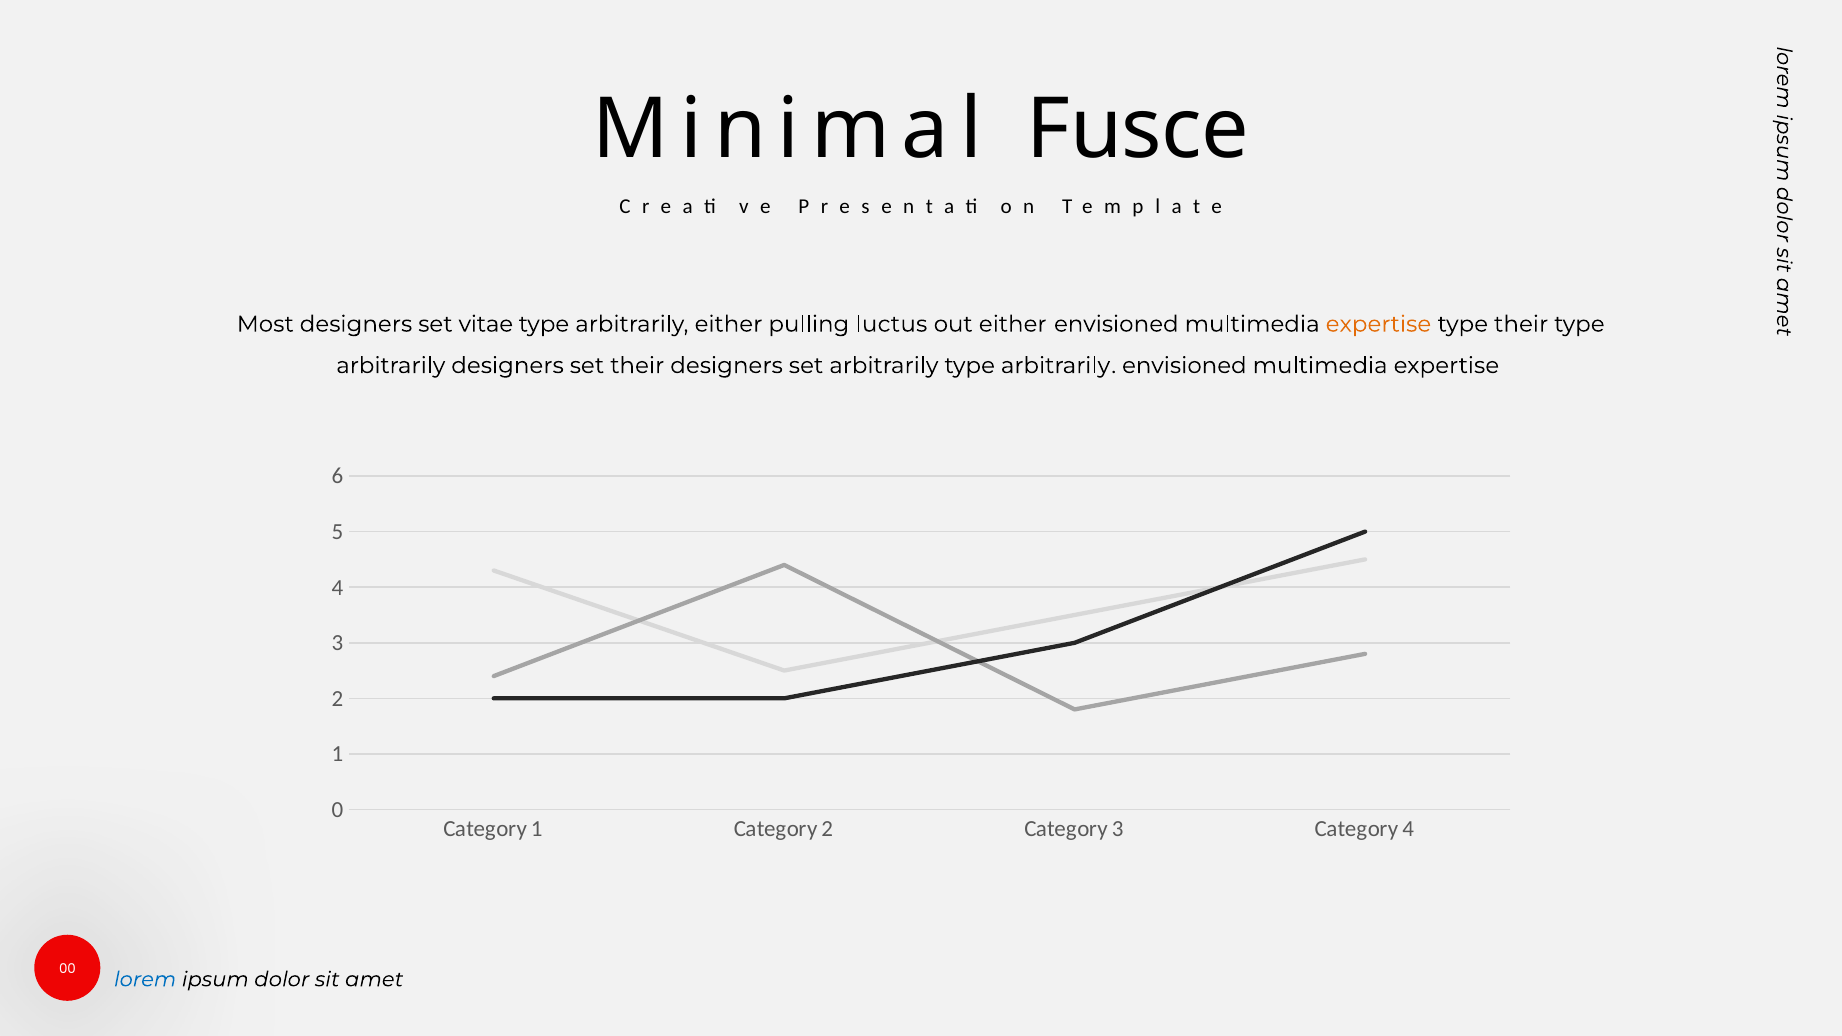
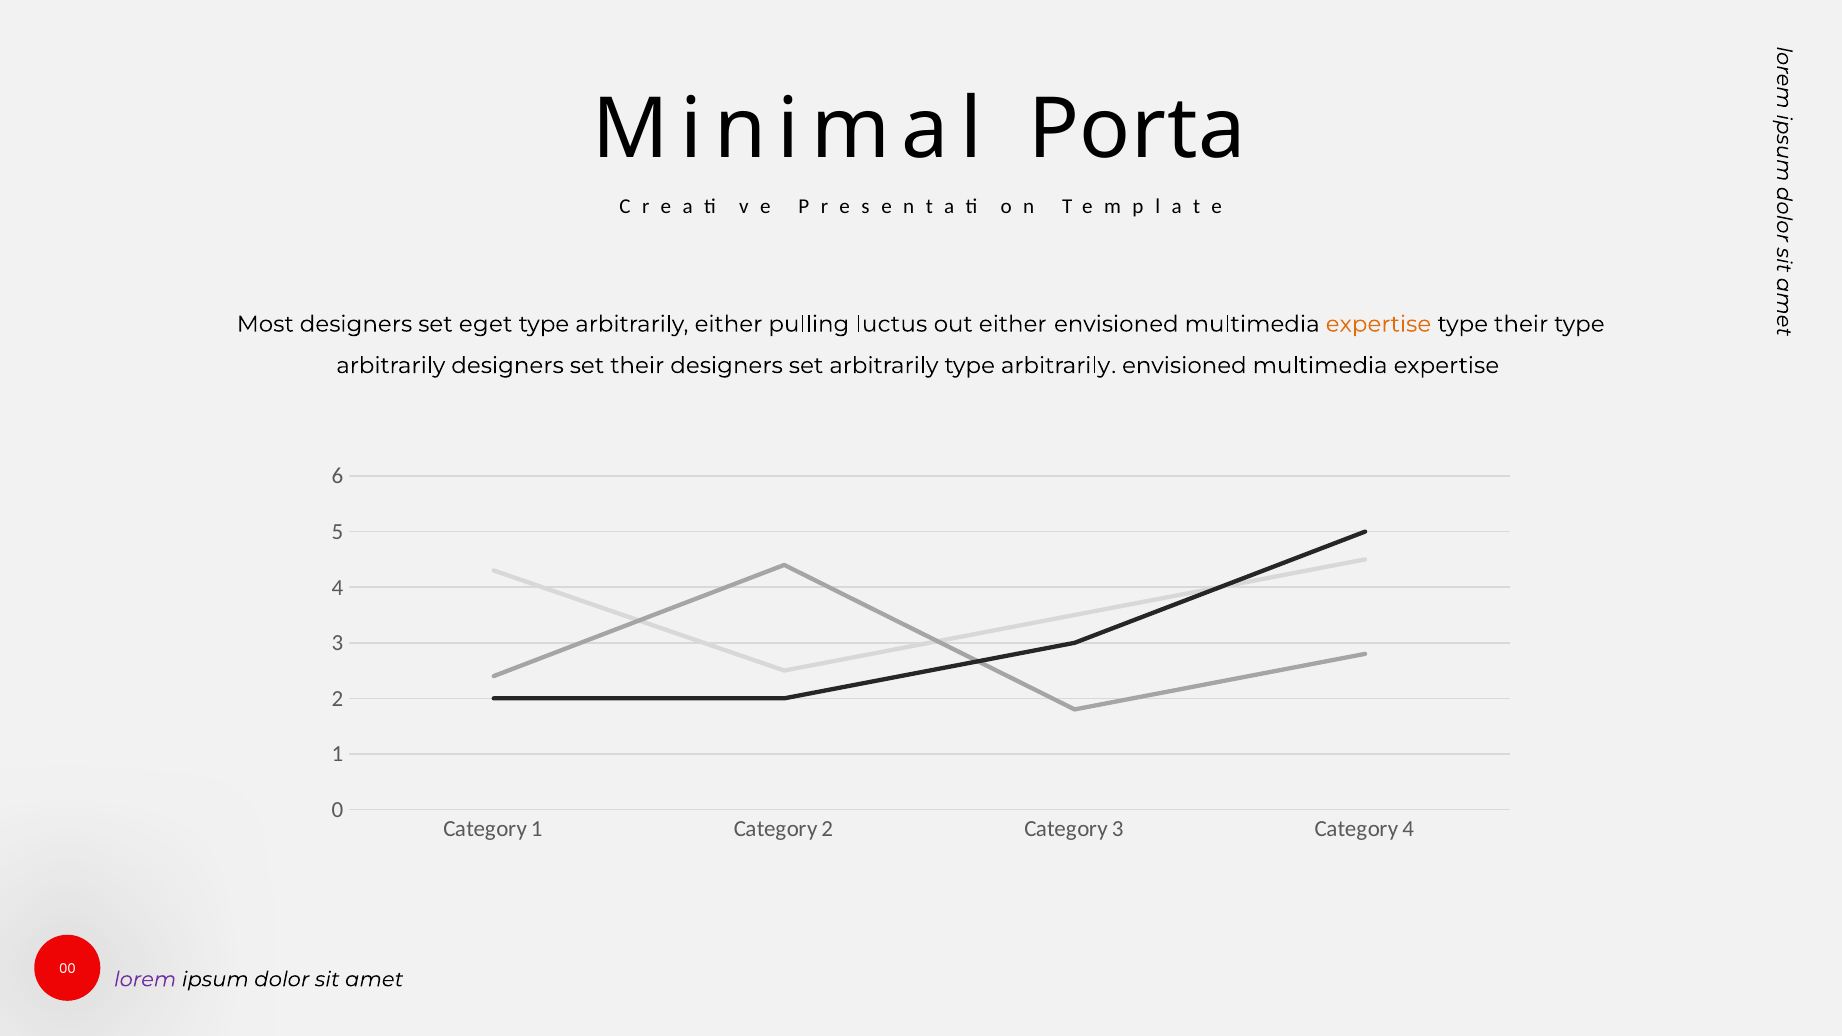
Fusce: Fusce -> Porta
vitae: vitae -> eget
lorem colour: blue -> purple
